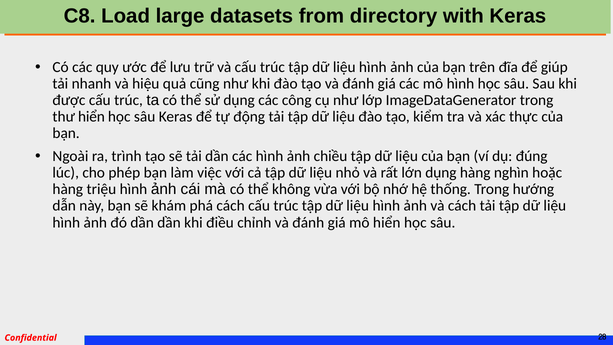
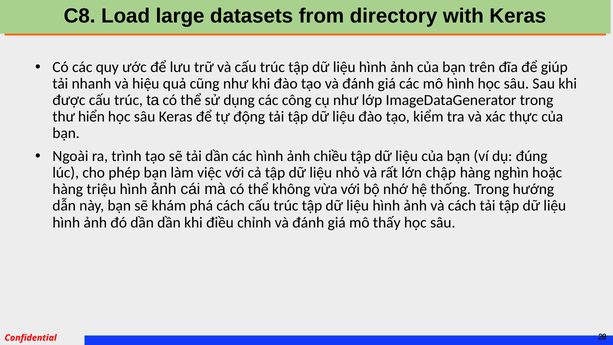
lớn dụng: dụng -> chập
mô hiển: hiển -> thấy
